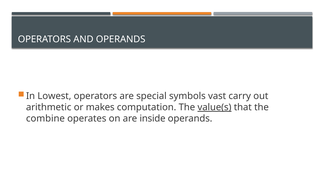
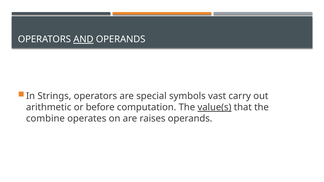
AND underline: none -> present
Lowest: Lowest -> Strings
makes: makes -> before
inside: inside -> raises
